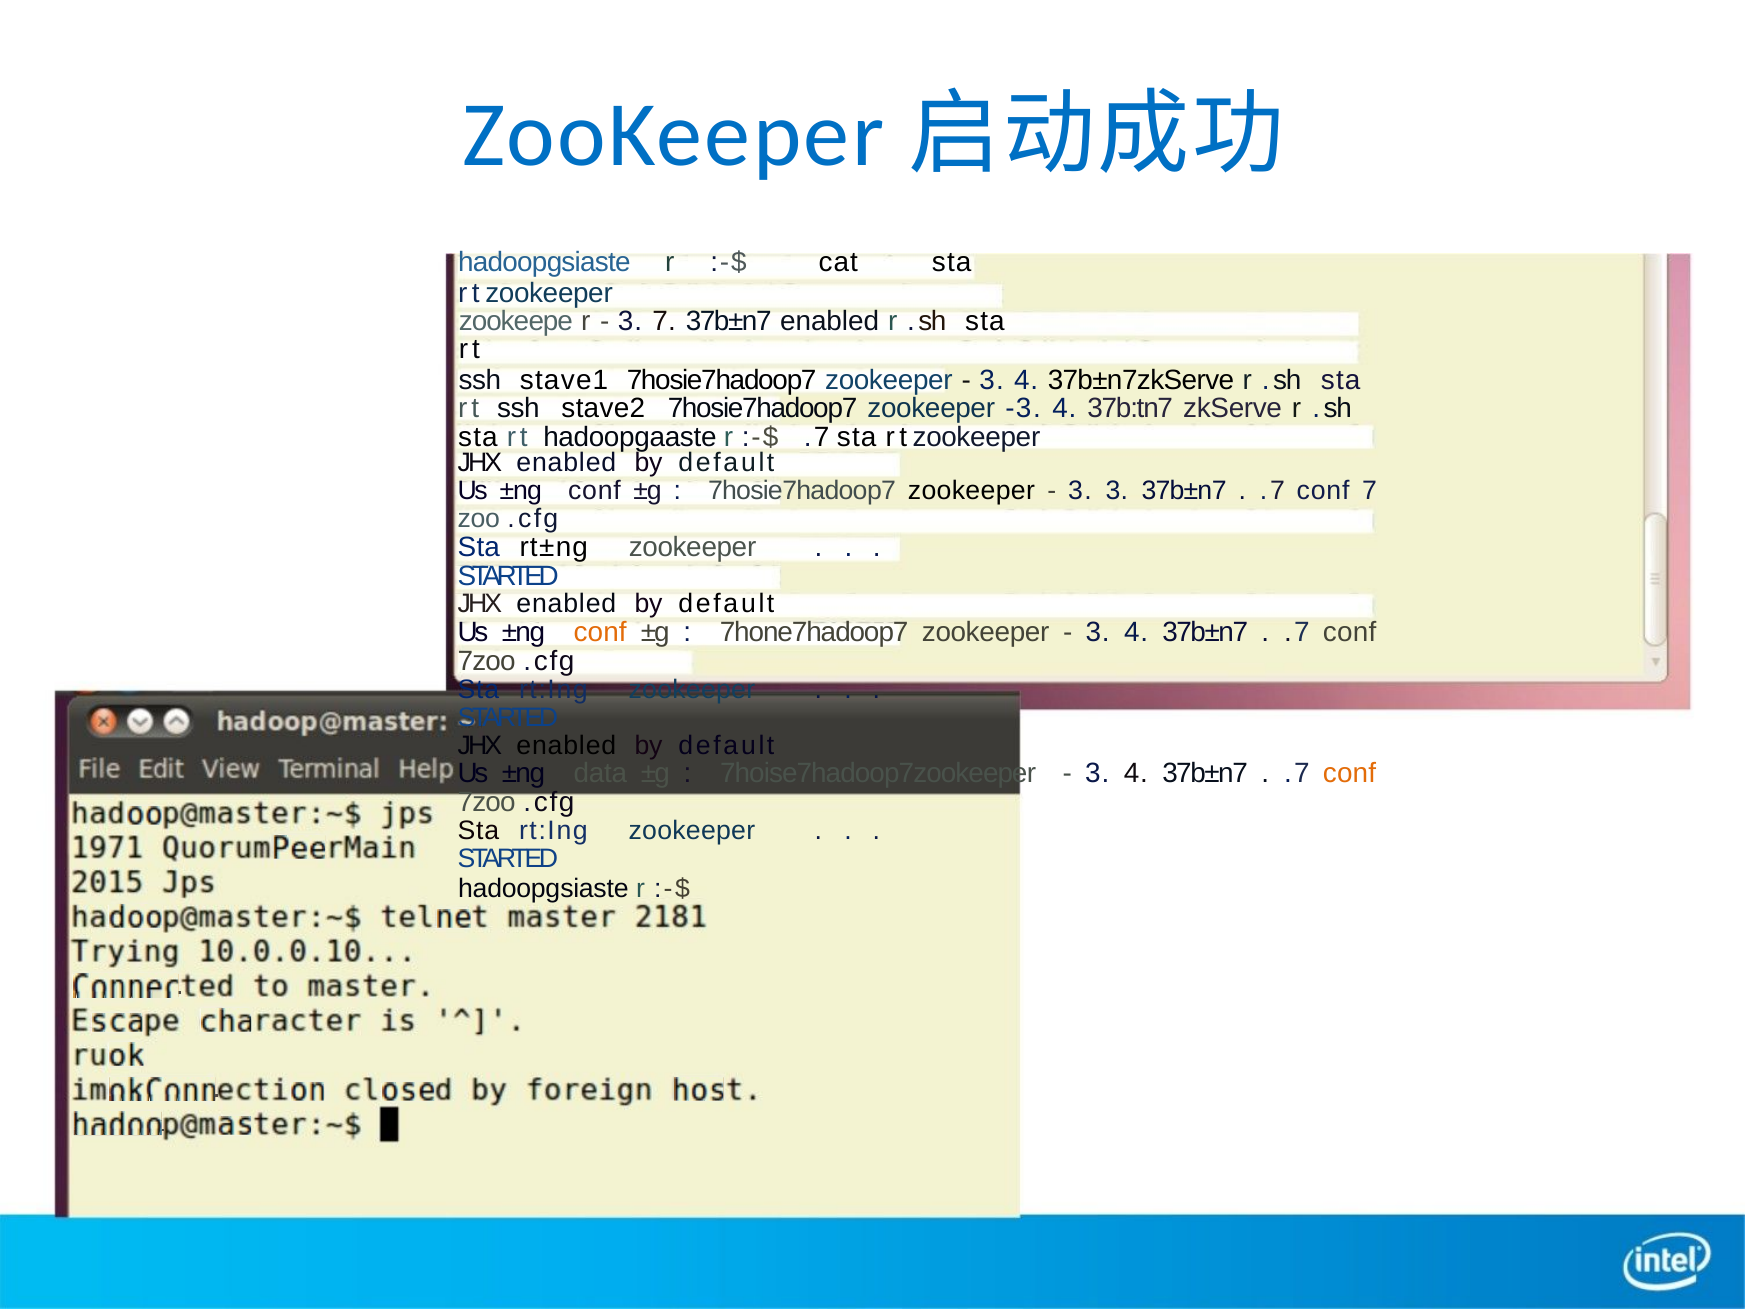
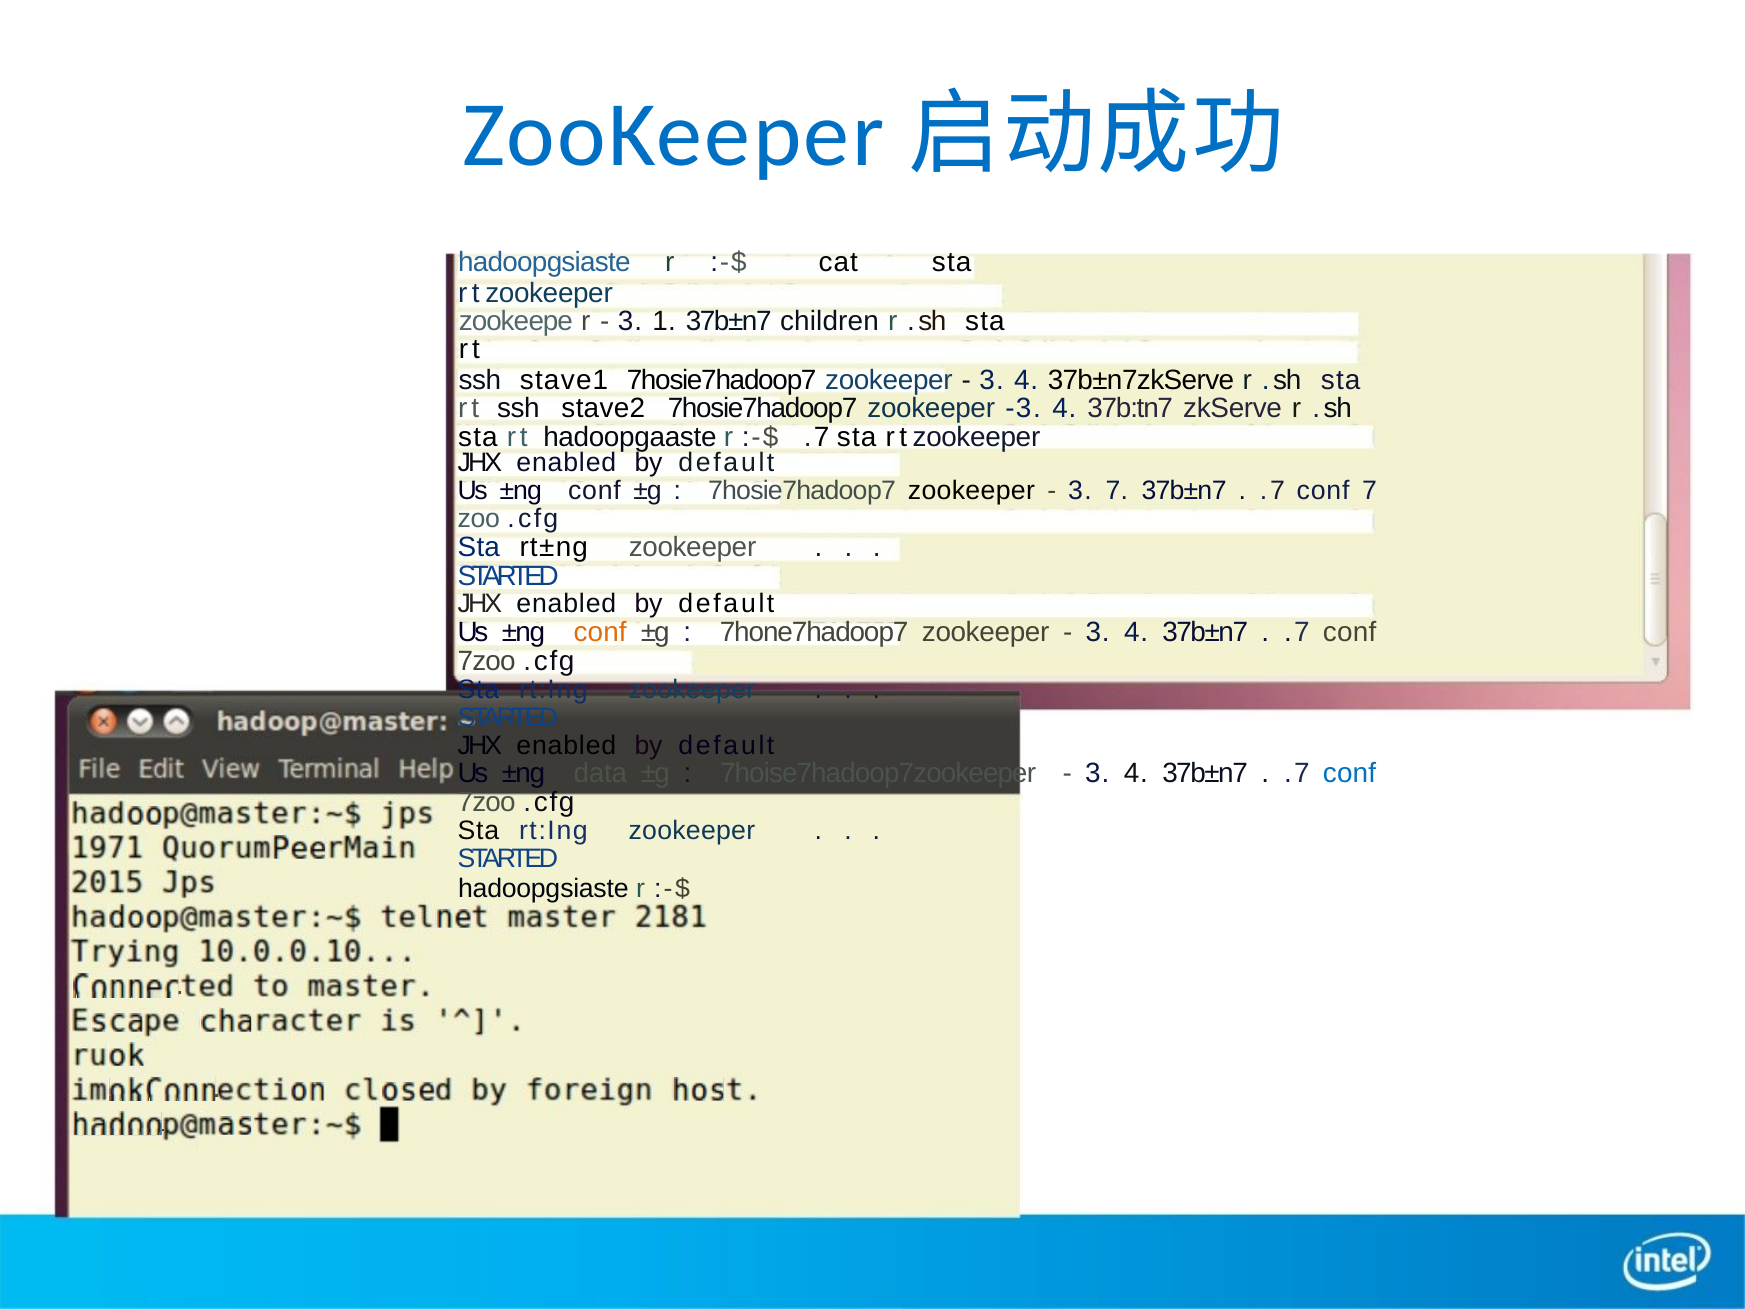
3 7: 7 -> 1
37b±n7 enabled: enabled -> children
3 3: 3 -> 7
conf at (1350, 774) colour: orange -> blue
